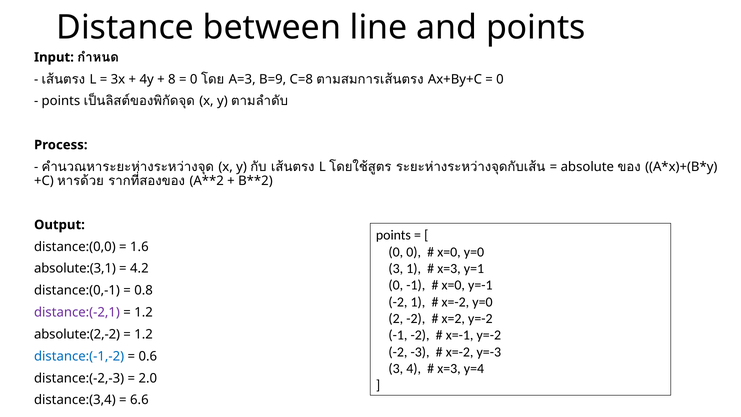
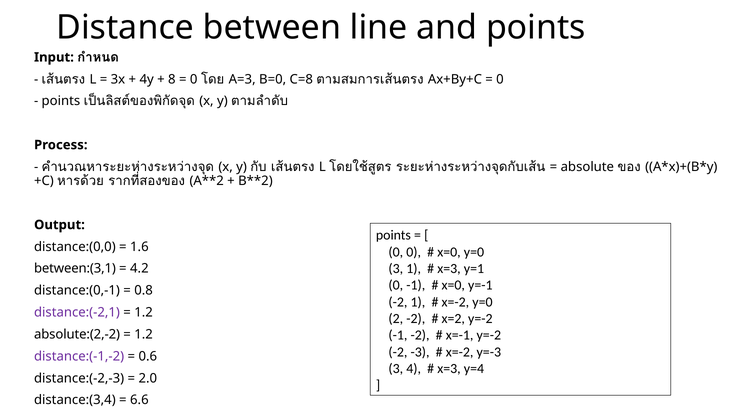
B=9: B=9 -> B=0
absolute:(3,1: absolute:(3,1 -> between:(3,1
distance:(-1,-2 colour: blue -> purple
